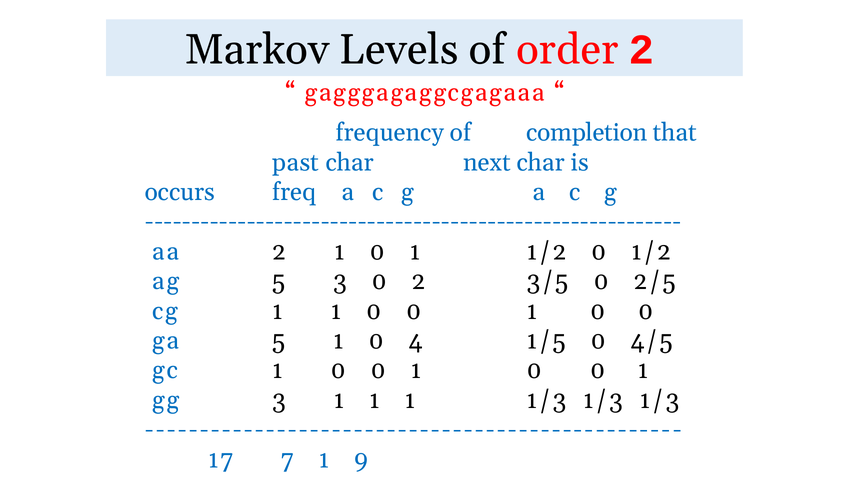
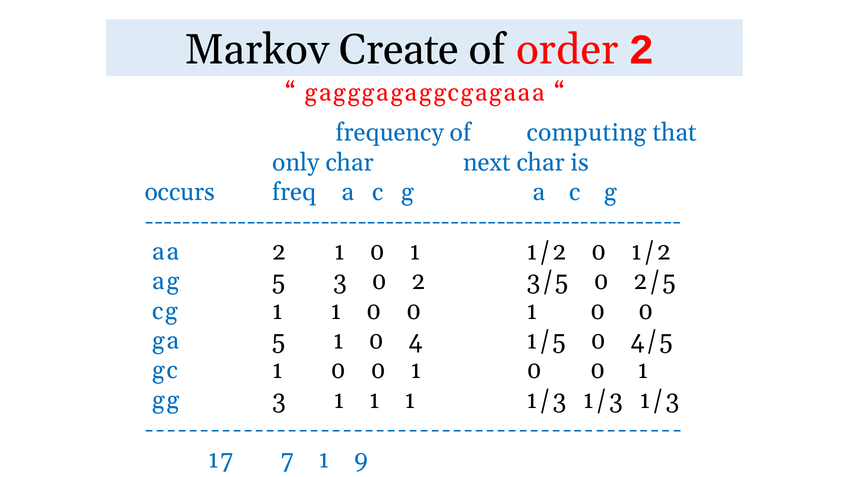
Levels: Levels -> Create
completion: completion -> computing
past: past -> only
